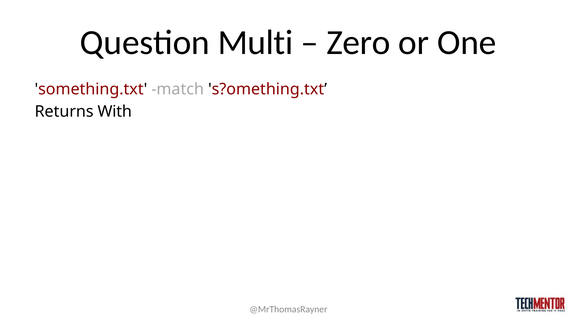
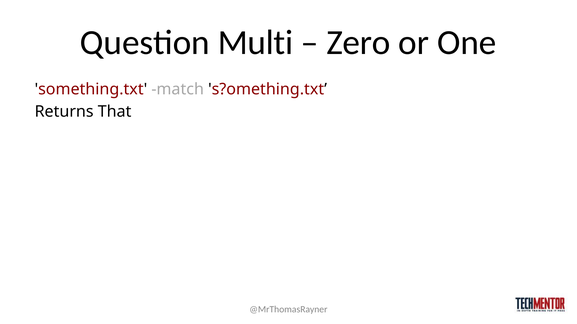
With: With -> That
